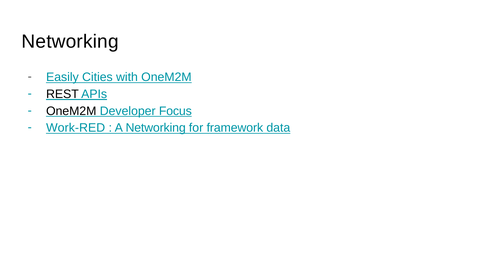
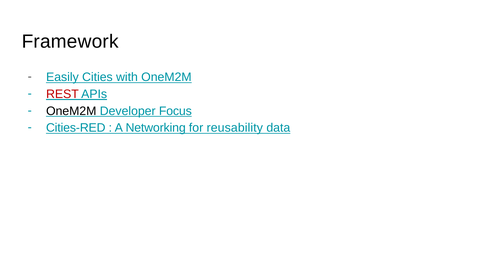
Networking at (70, 42): Networking -> Framework
REST colour: black -> red
Work-RED: Work-RED -> Cities-RED
framework: framework -> reusability
